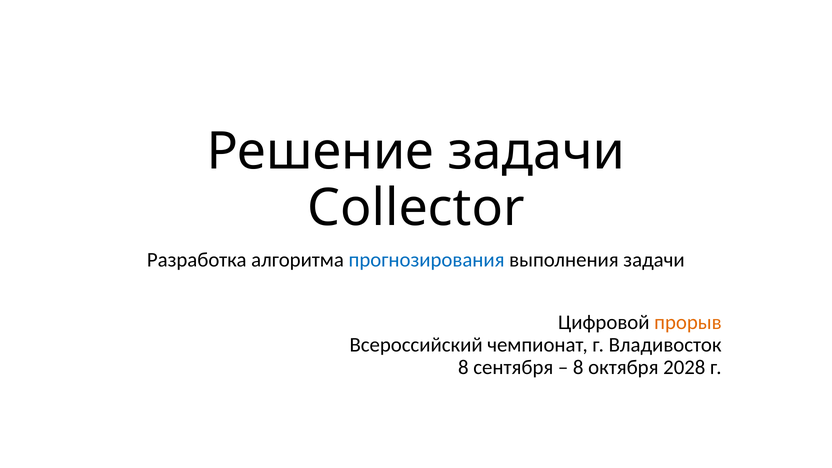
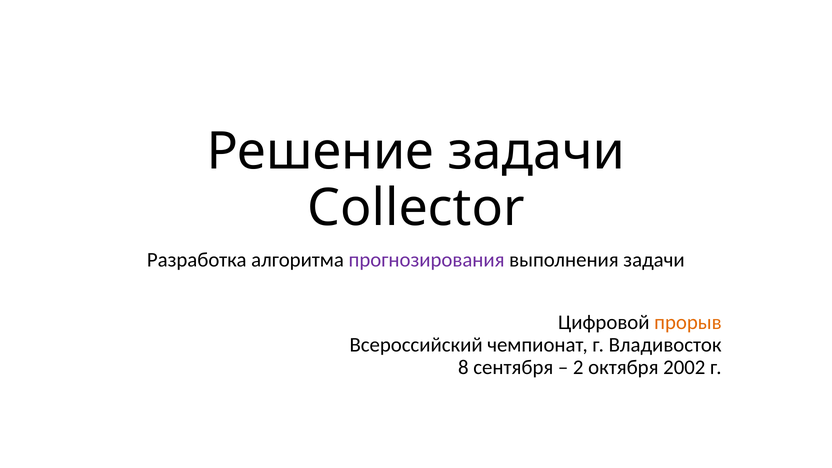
прогнозирования colour: blue -> purple
8 at (578, 367): 8 -> 2
2028: 2028 -> 2002
